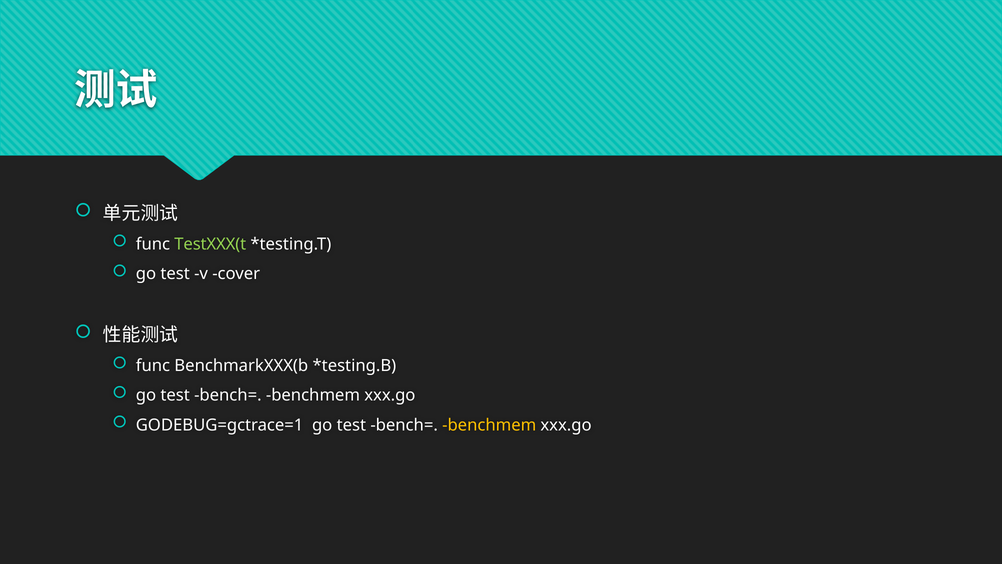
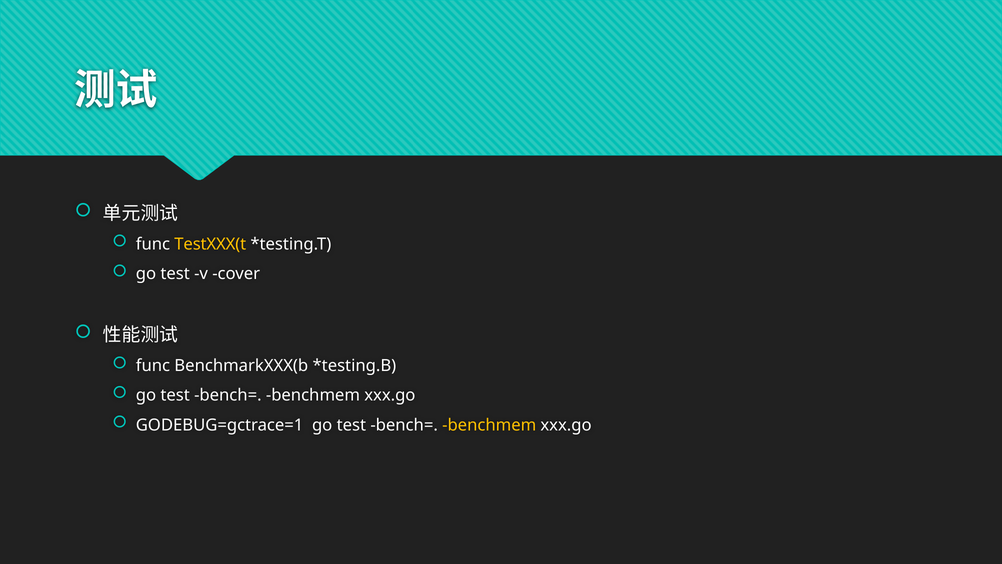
TestXXX(t colour: light green -> yellow
